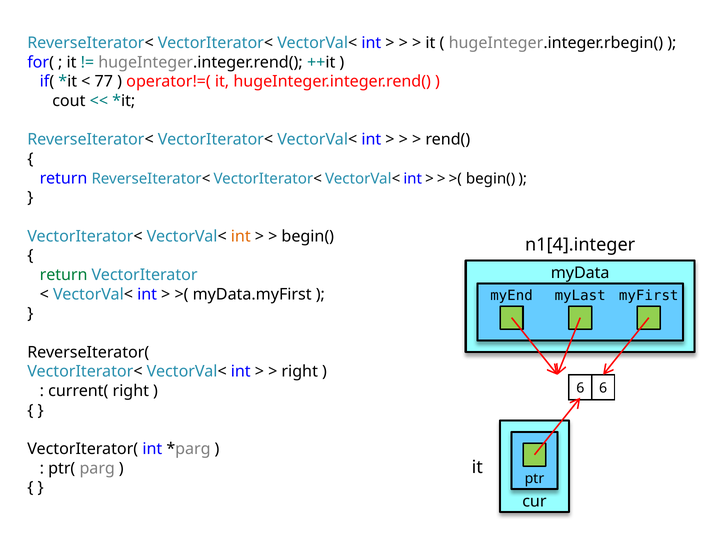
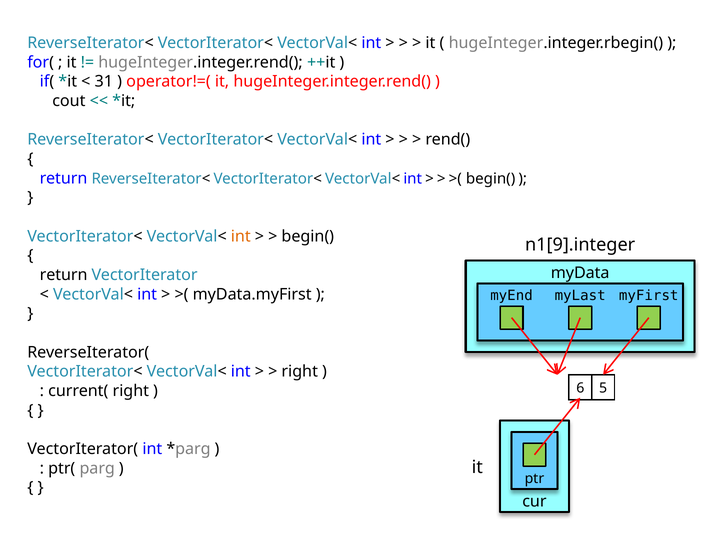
77: 77 -> 31
n1[4].integer: n1[4].integer -> n1[9].integer
return at (64, 275) colour: green -> black
6 6: 6 -> 5
